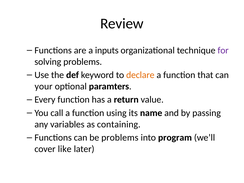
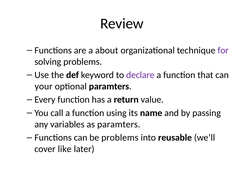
inputs: inputs -> about
declare colour: orange -> purple
as containing: containing -> paramters
program: program -> reusable
